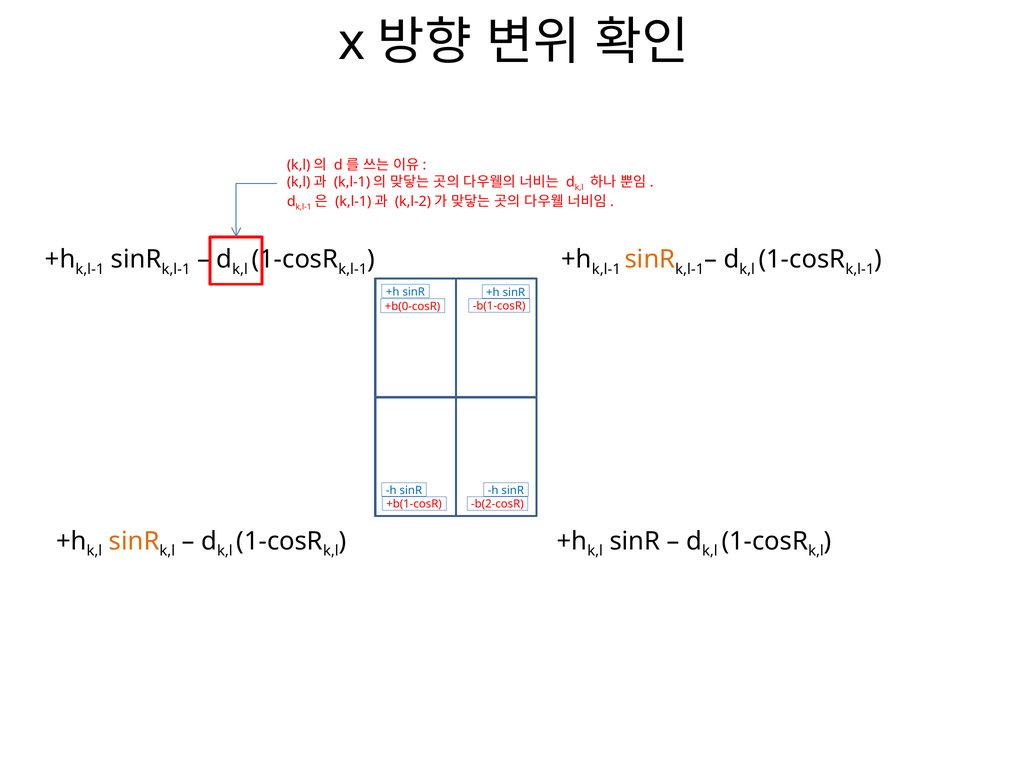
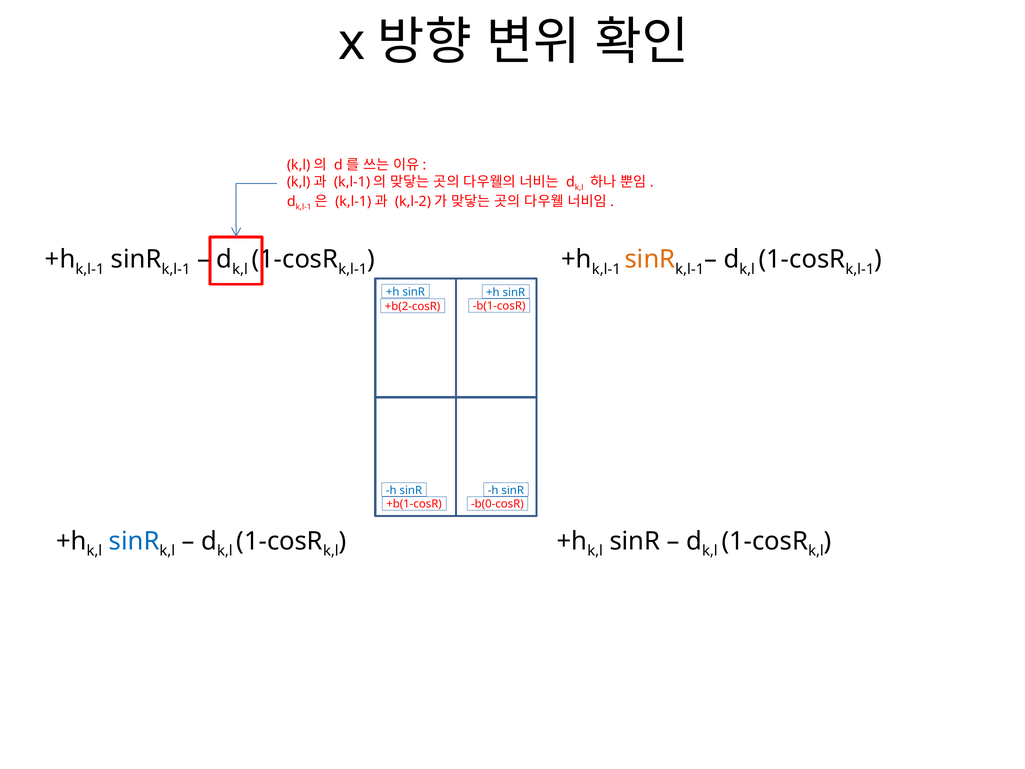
+b(0-cosR: +b(0-cosR -> +b(2-cosR
b(2-cosR: b(2-cosR -> b(0-cosR
sinR at (134, 541) colour: orange -> blue
